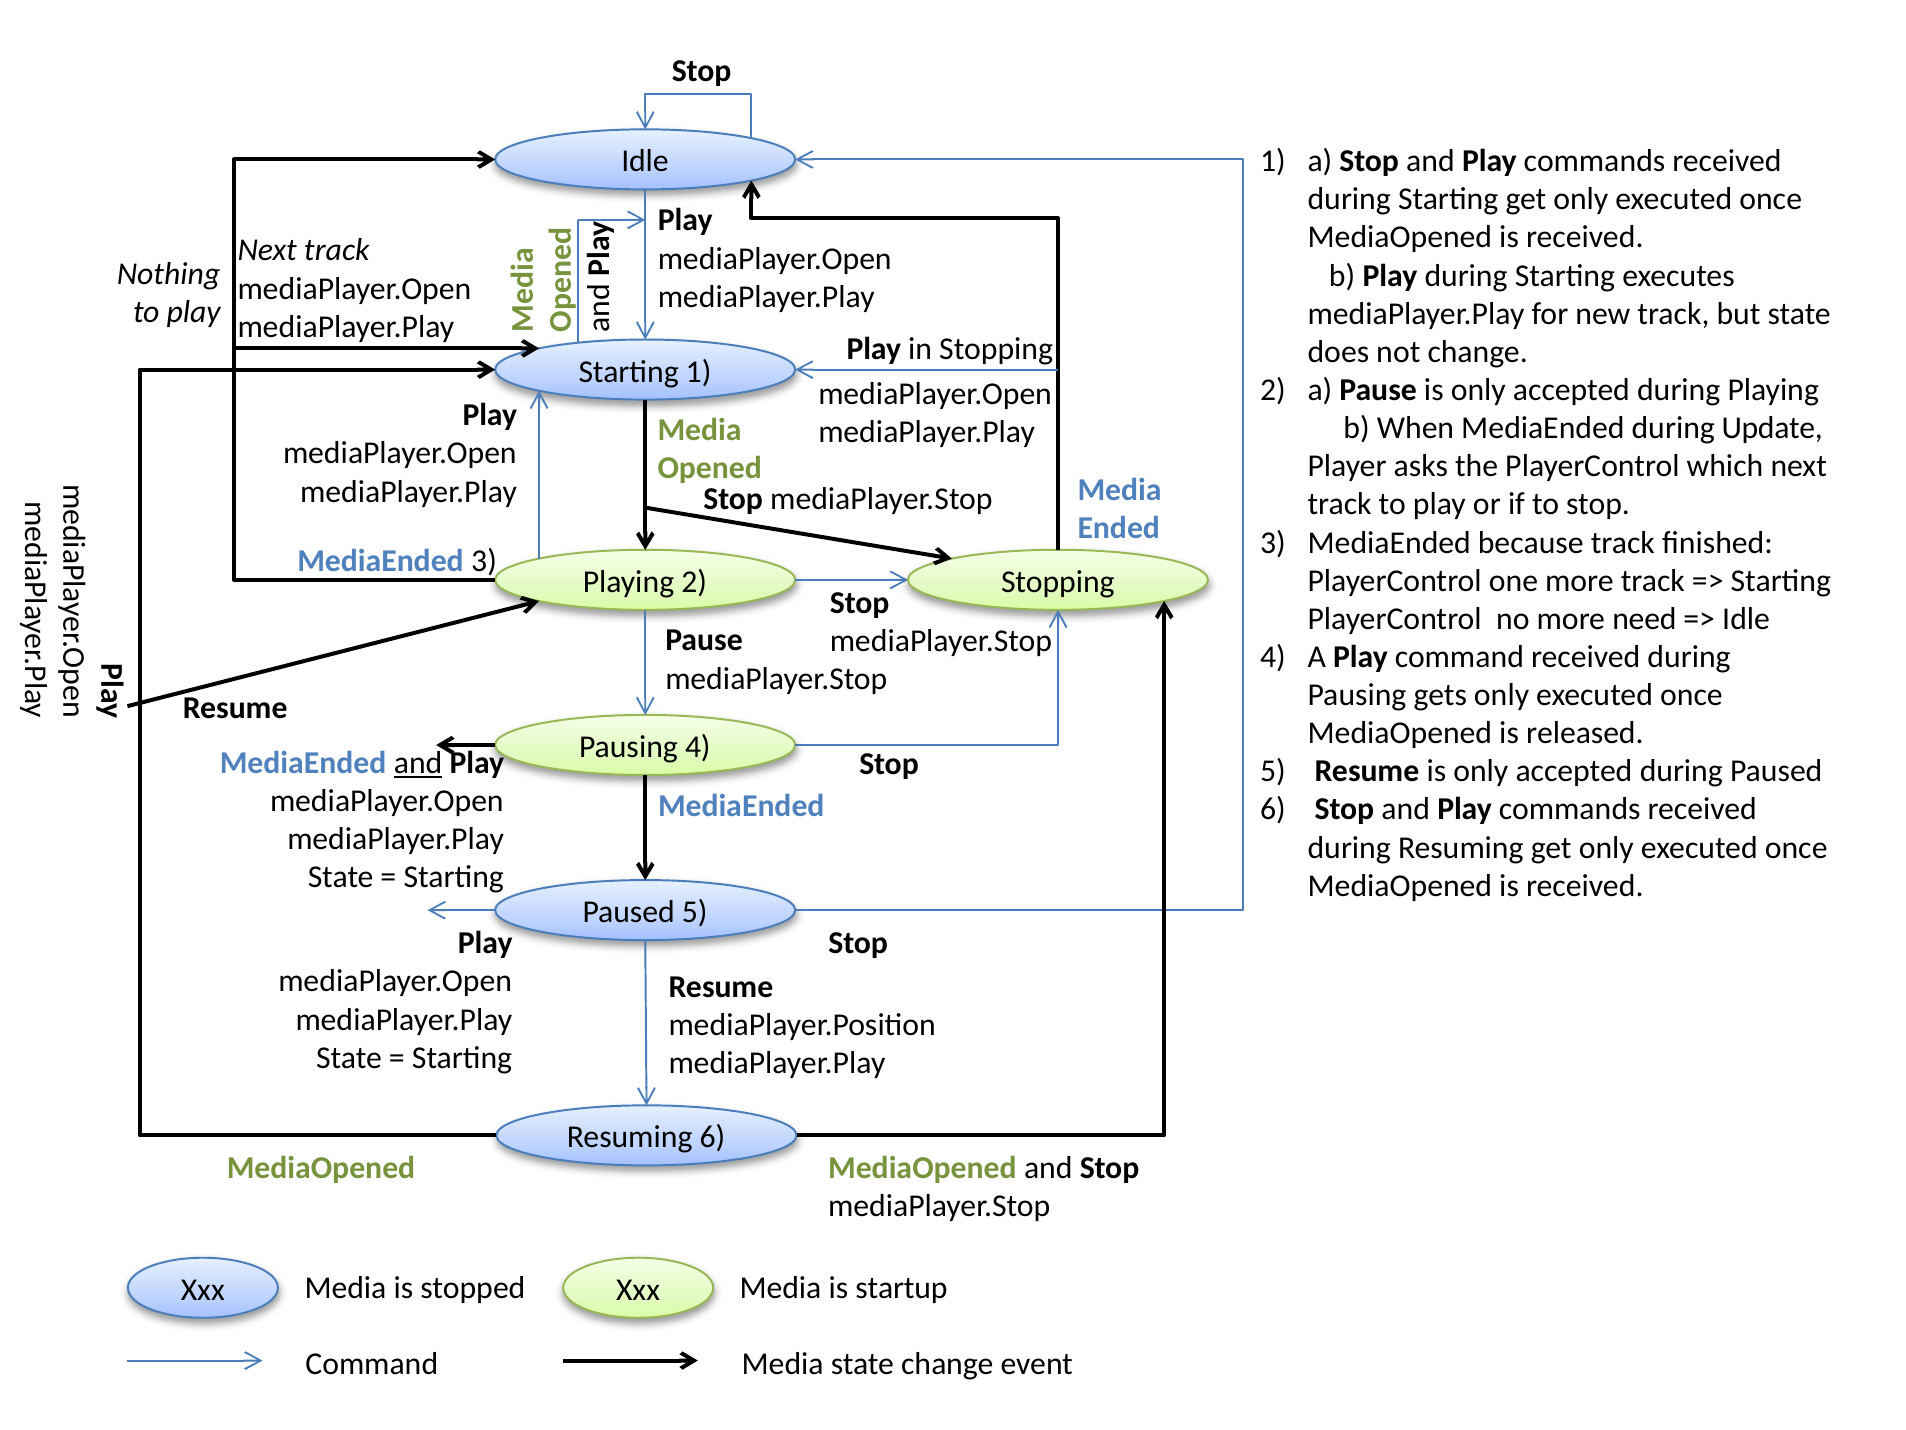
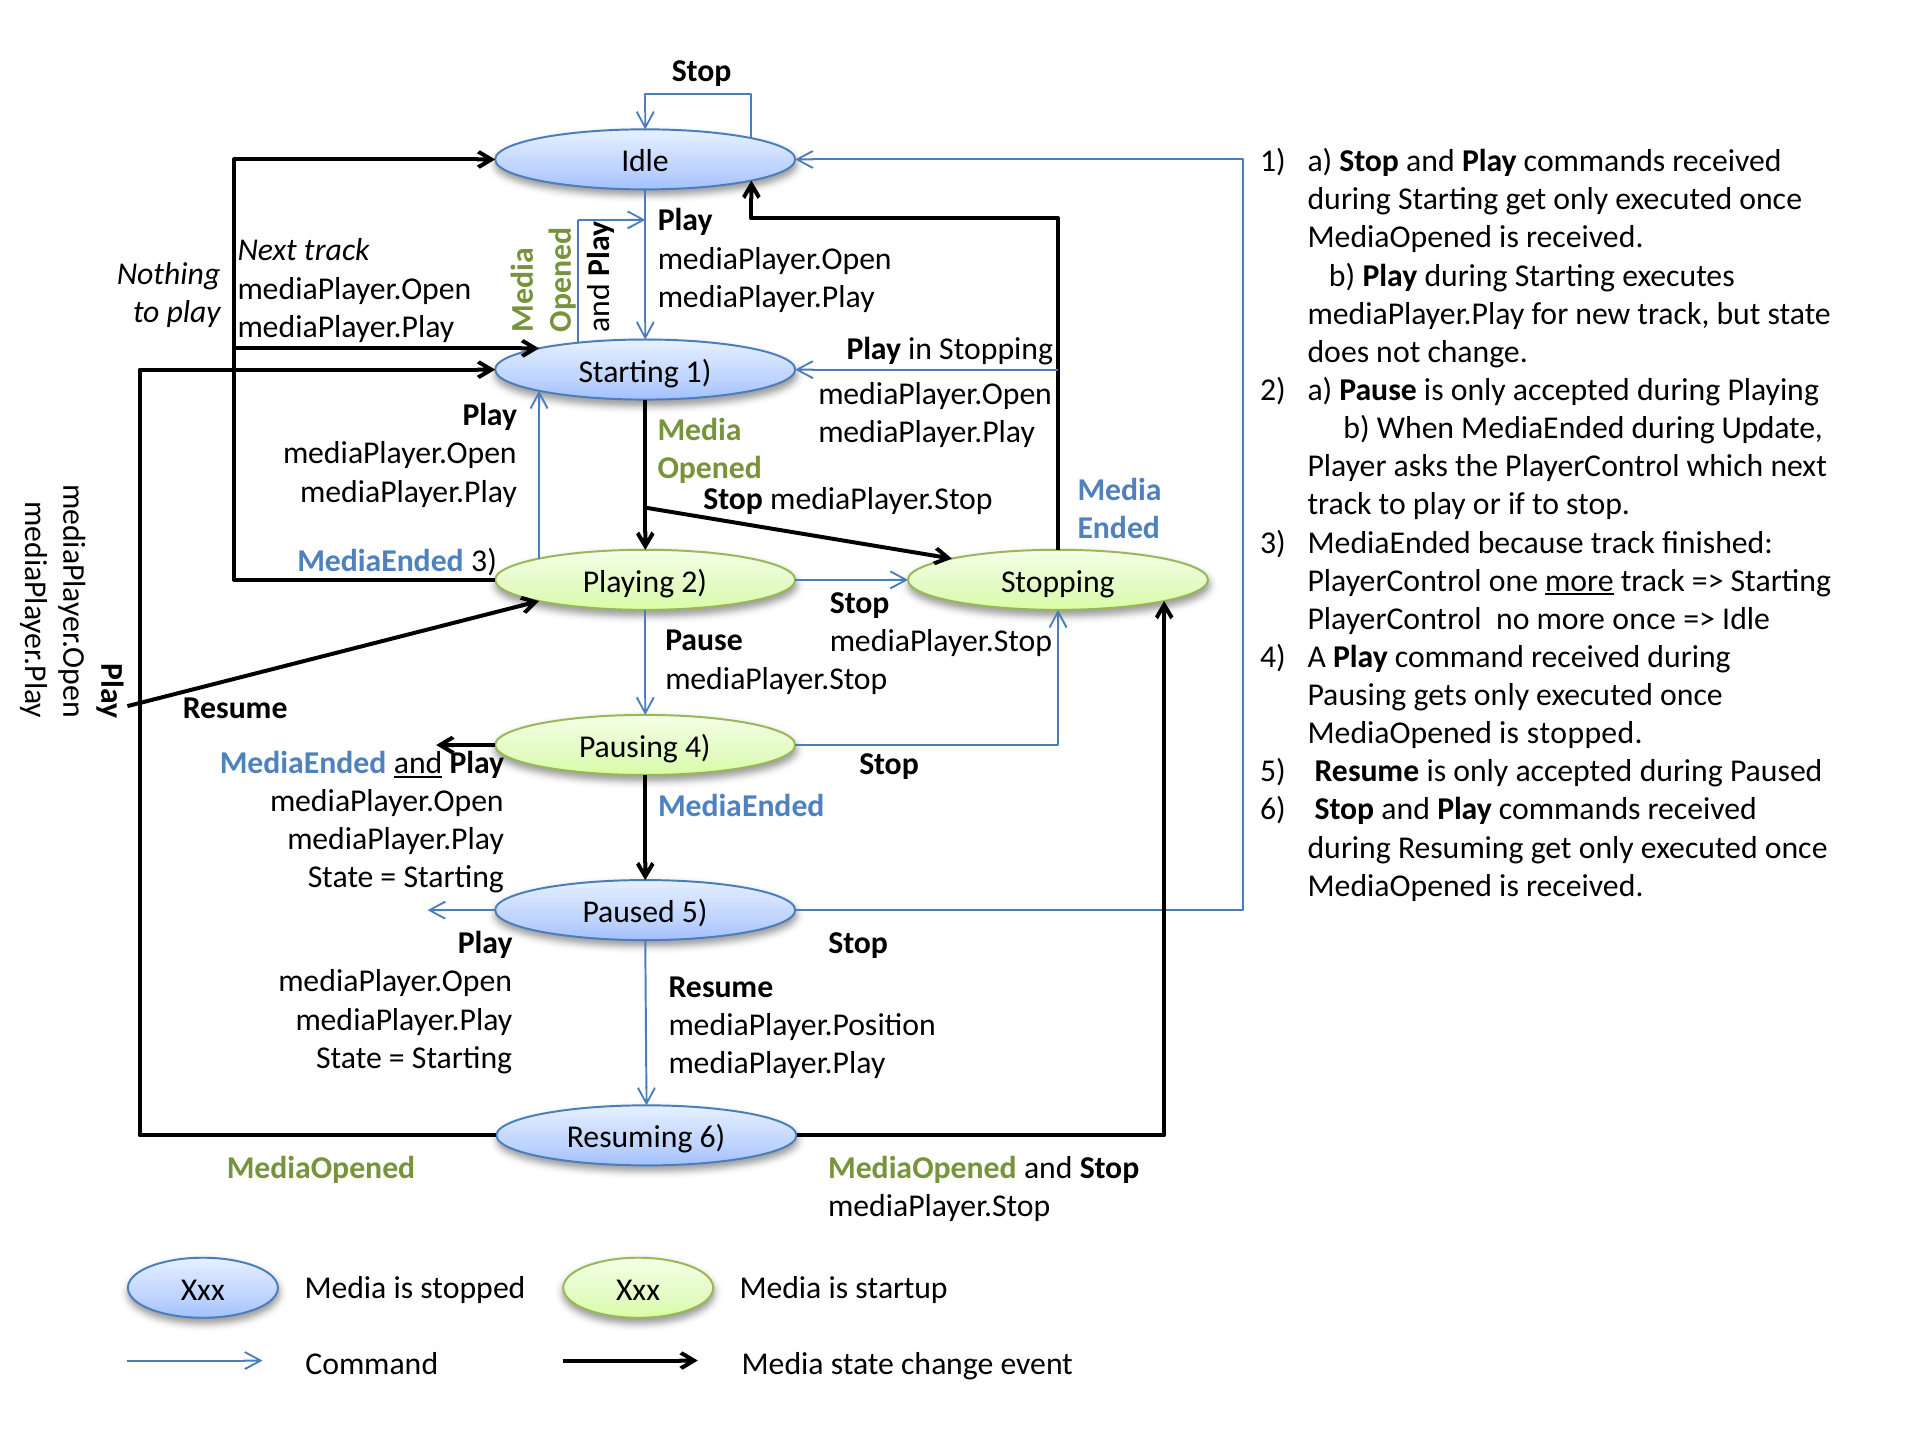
more at (1579, 580) underline: none -> present
more need: need -> once
MediaOpened is released: released -> stopped
